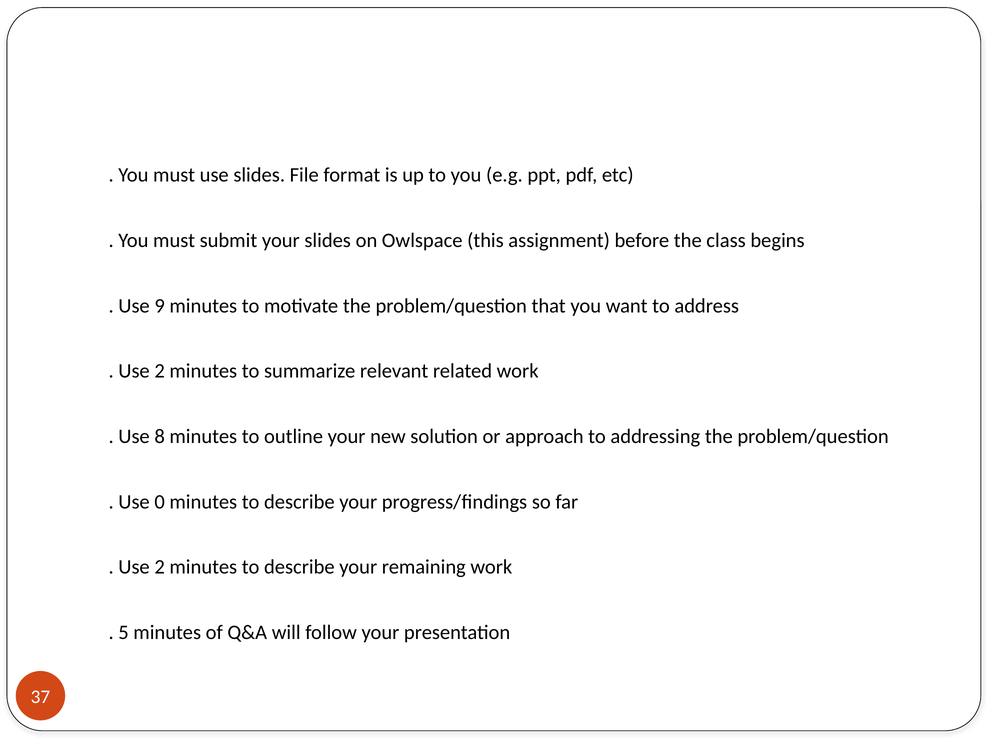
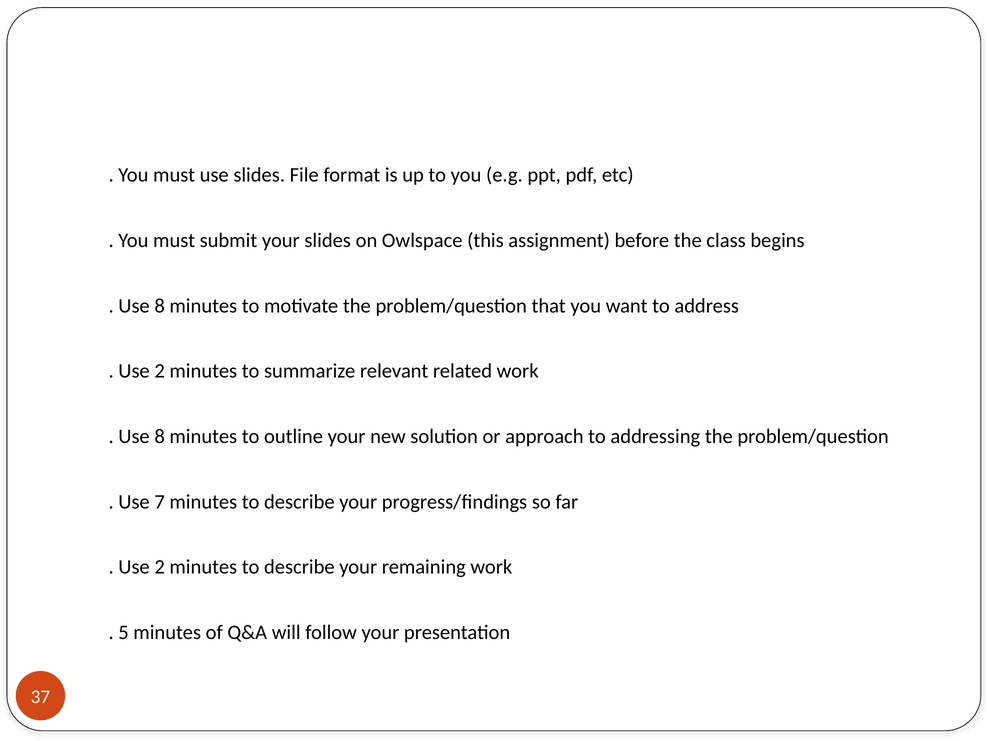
9 at (160, 306): 9 -> 8
0: 0 -> 7
